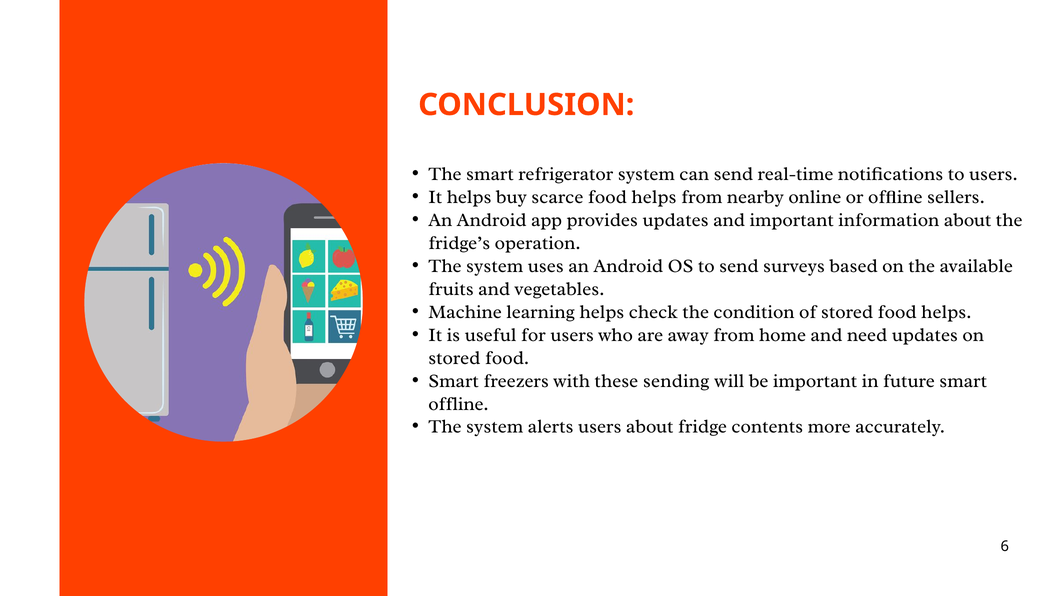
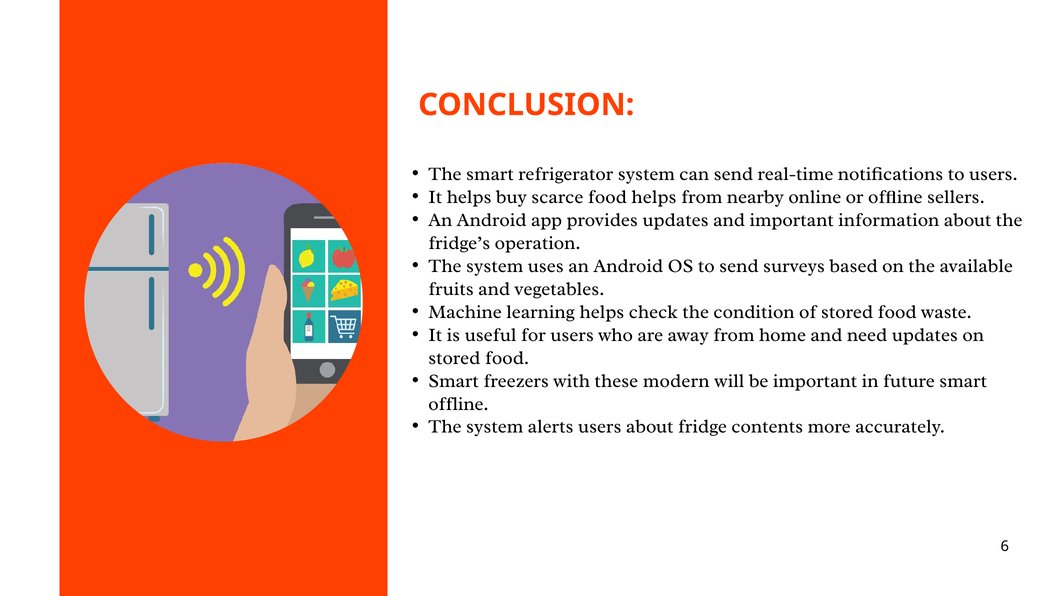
stored food helps: helps -> waste
sending: sending -> modern
